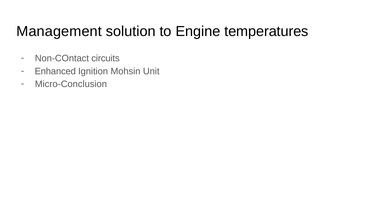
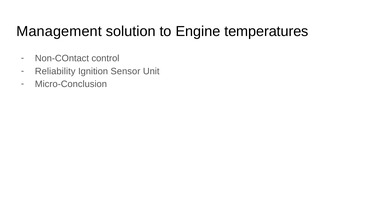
circuits: circuits -> control
Enhanced: Enhanced -> Reliability
Mohsin: Mohsin -> Sensor
